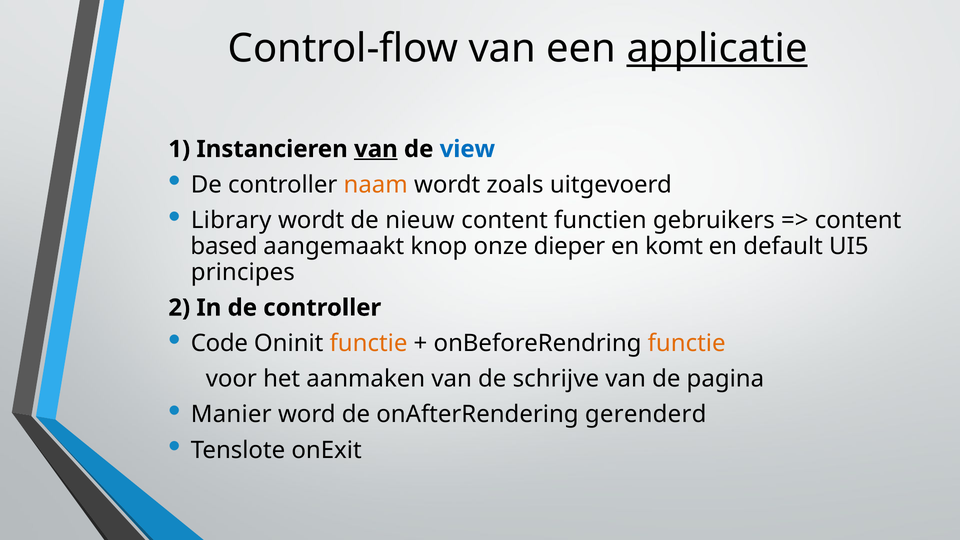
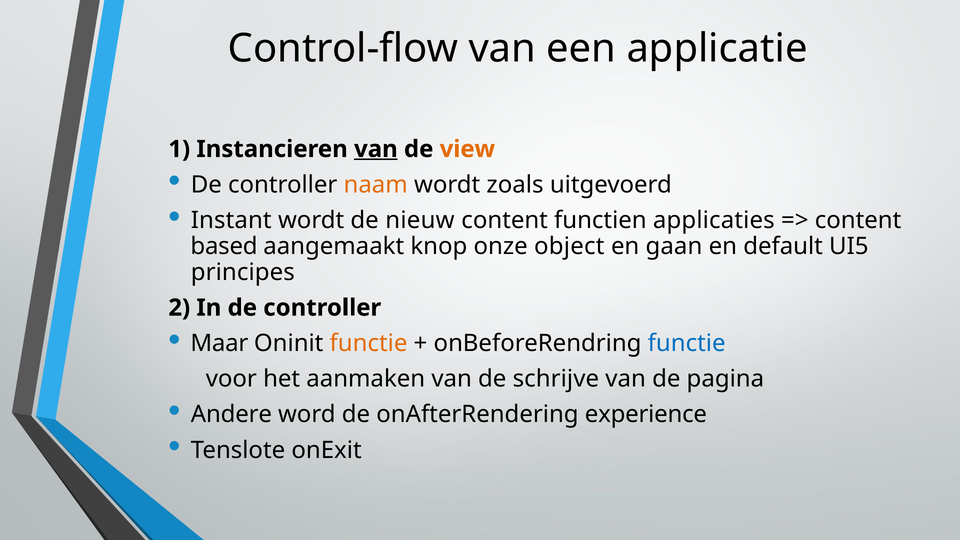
applicatie underline: present -> none
view colour: blue -> orange
Library: Library -> Instant
gebruikers: gebruikers -> applicaties
dieper: dieper -> object
komt: komt -> gaan
Code: Code -> Maar
functie at (687, 343) colour: orange -> blue
Manier: Manier -> Andere
gerenderd: gerenderd -> experience
